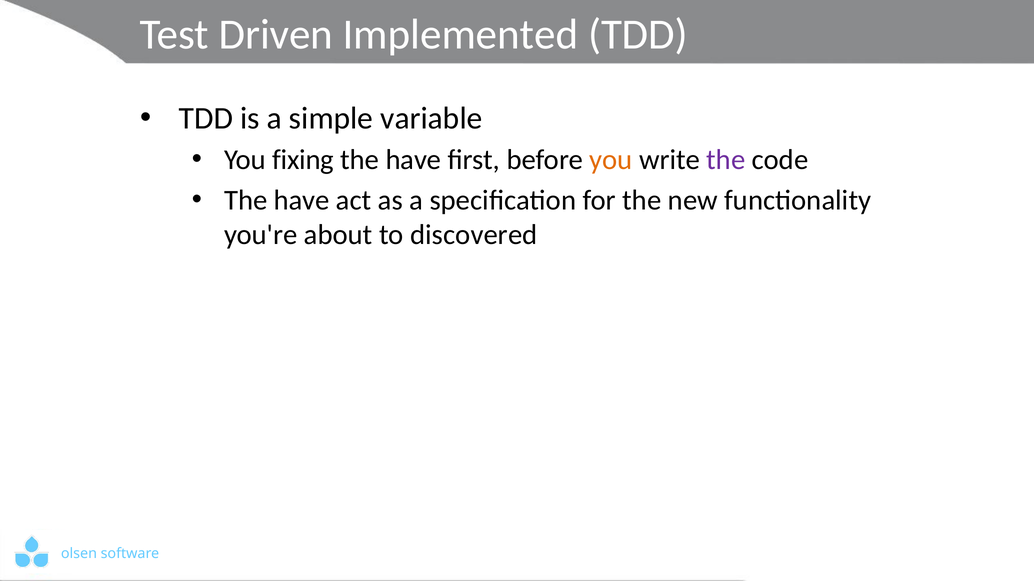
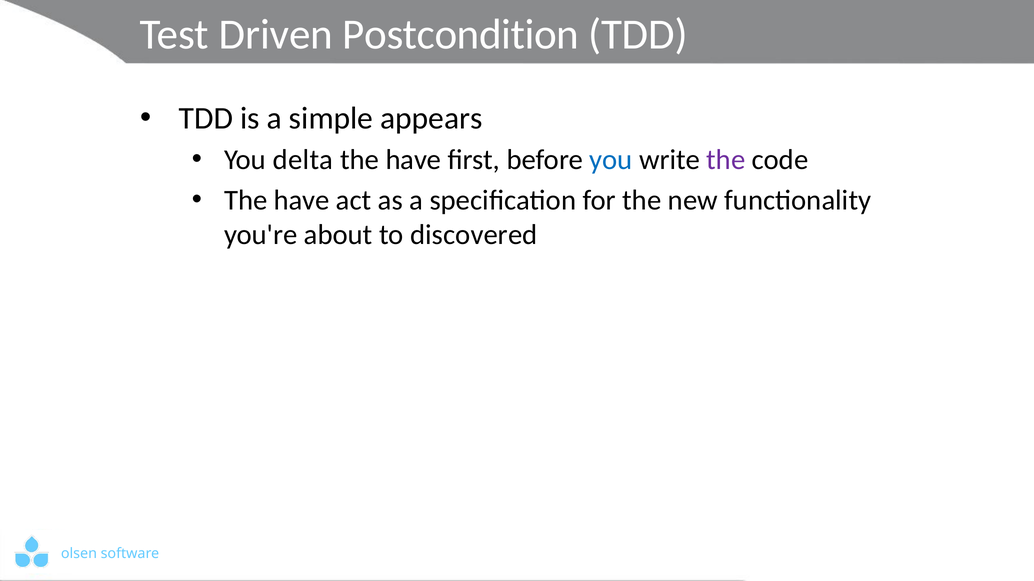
Implemented: Implemented -> Postcondition
variable: variable -> appears
fixing: fixing -> delta
you at (611, 160) colour: orange -> blue
